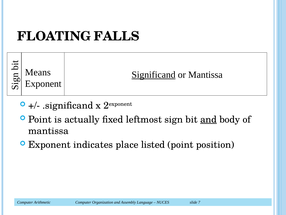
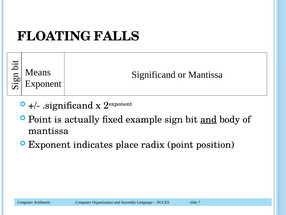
Significand underline: present -> none
leftmost: leftmost -> example
listed: listed -> radix
